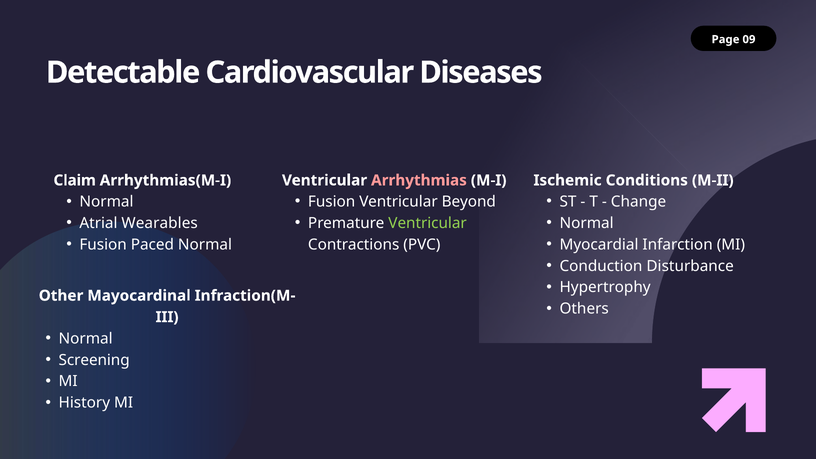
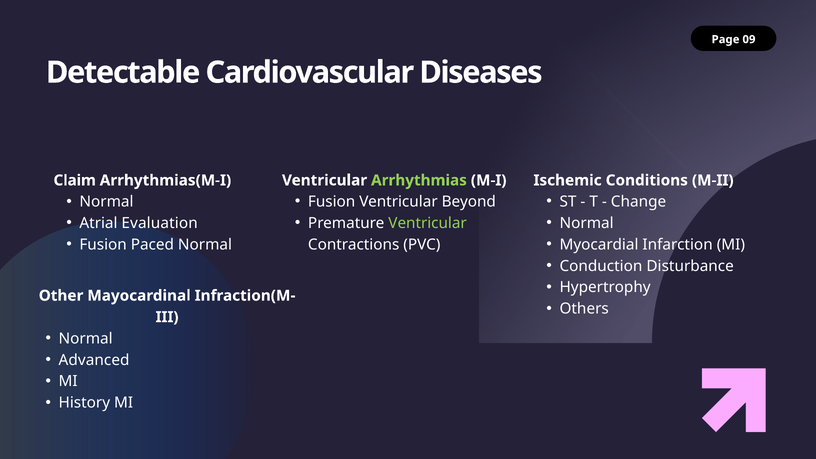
Arrhythmias colour: pink -> light green
Wearables: Wearables -> Evaluation
Screening: Screening -> Advanced
